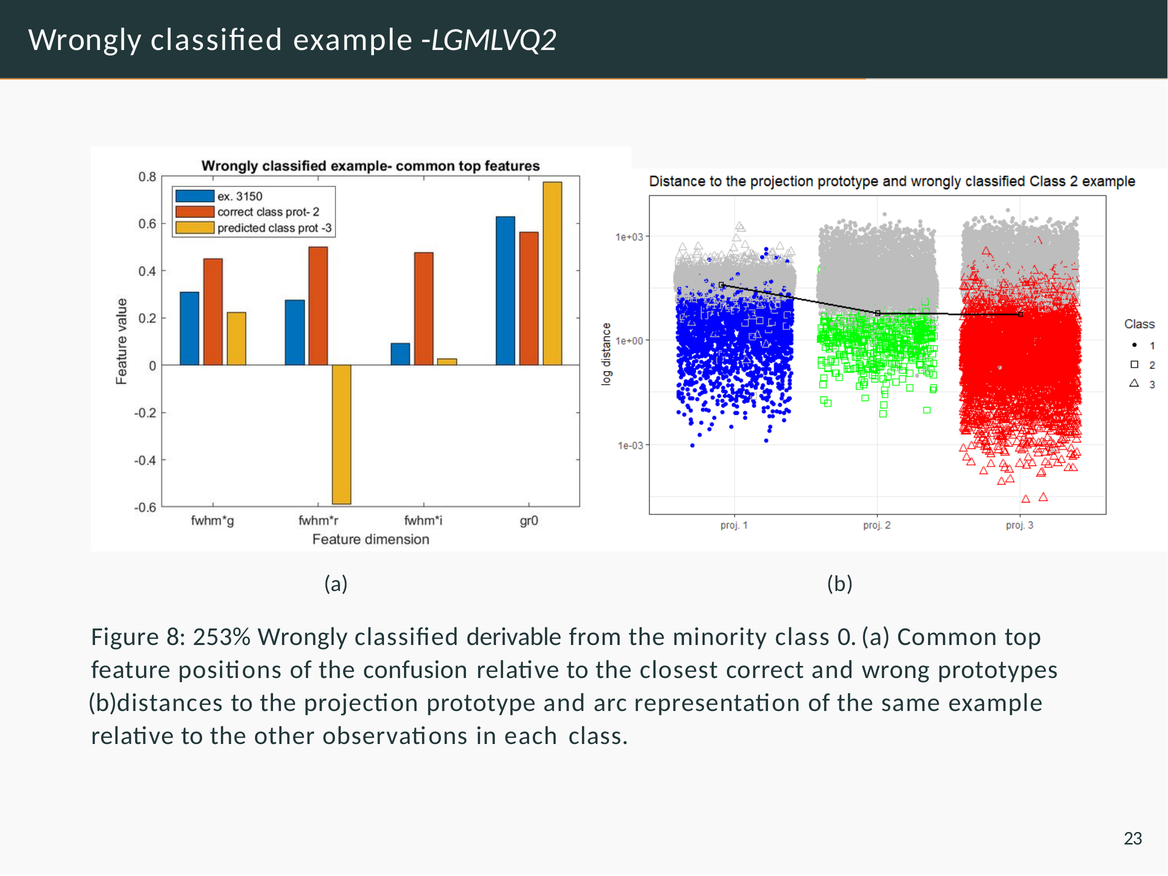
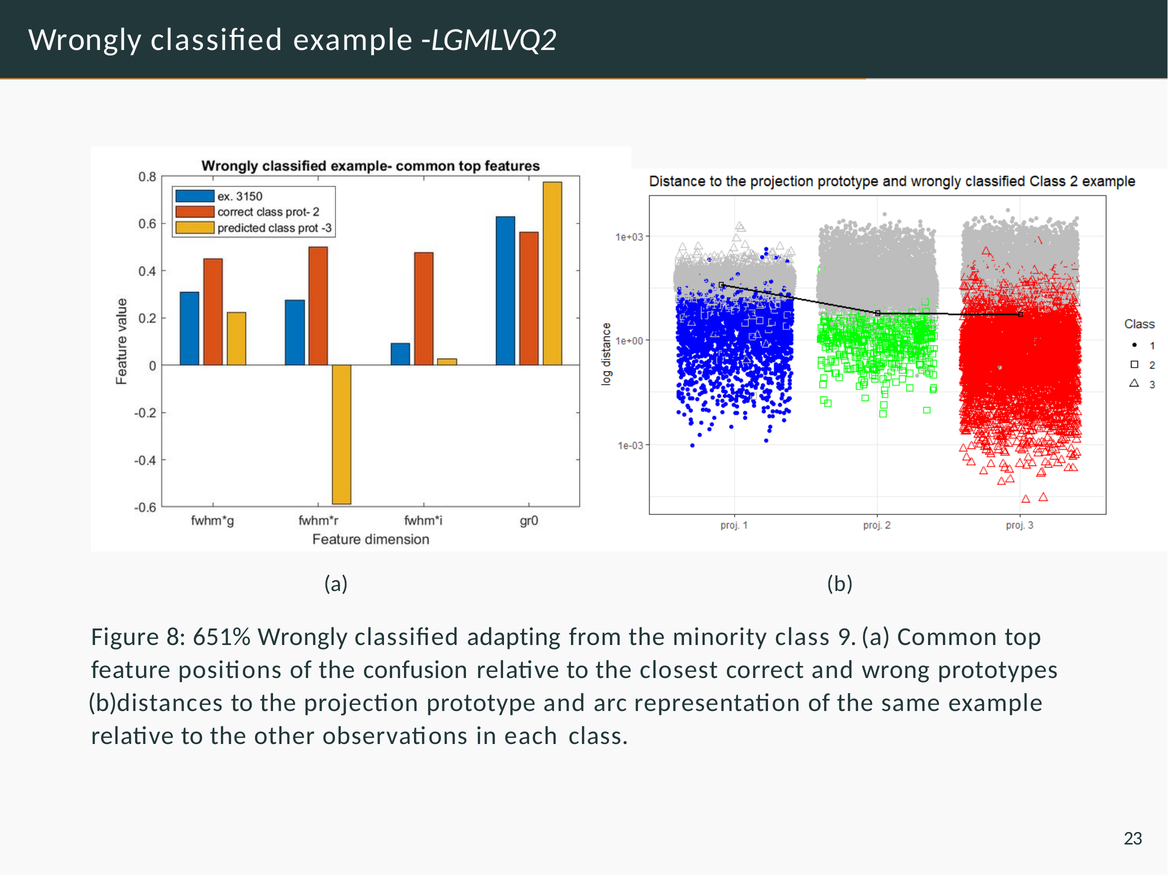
253%: 253% -> 651%
derivable: derivable -> adapting
0: 0 -> 9
